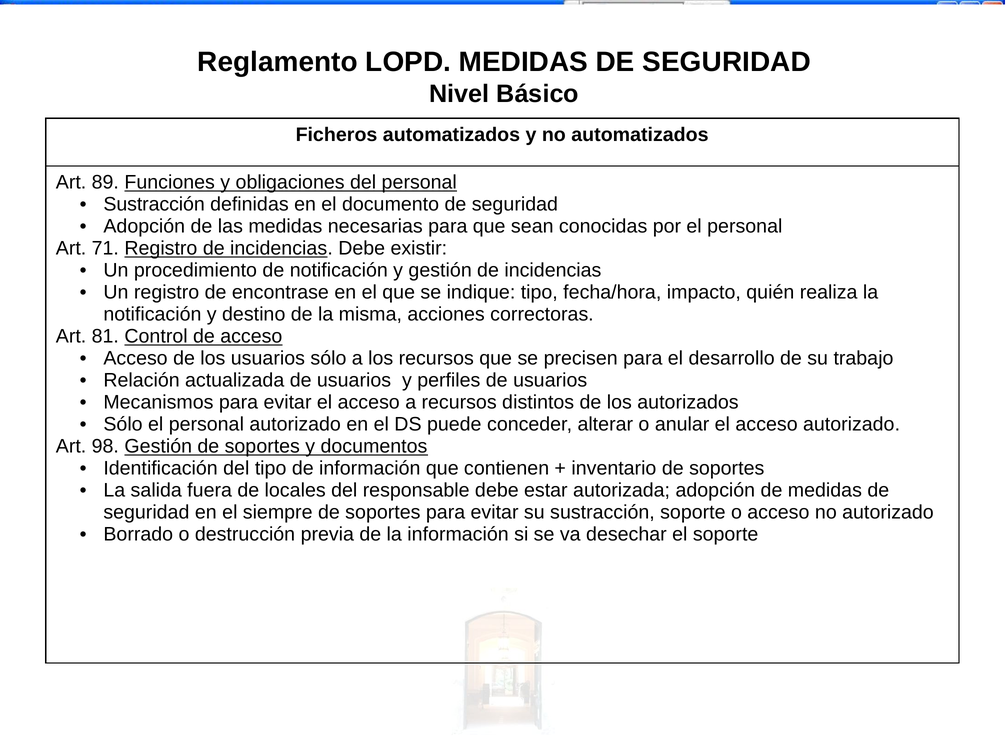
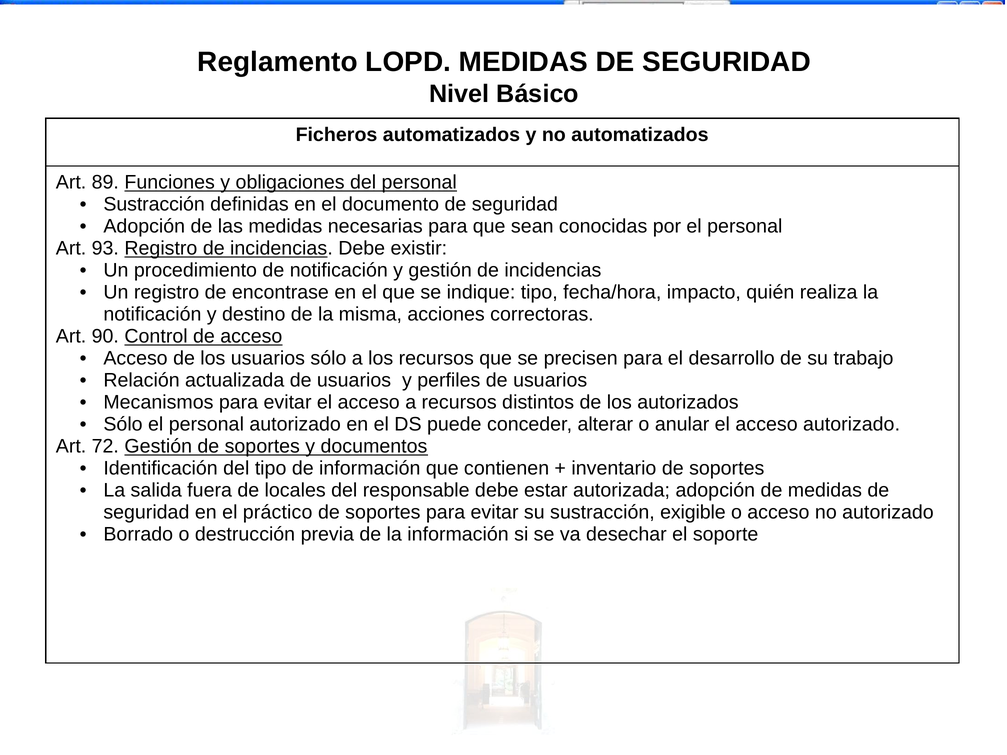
71: 71 -> 93
81: 81 -> 90
98: 98 -> 72
siempre: siempre -> práctico
sustracción soporte: soporte -> exigible
